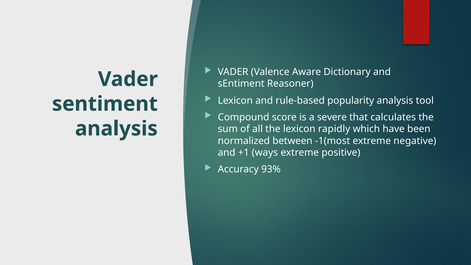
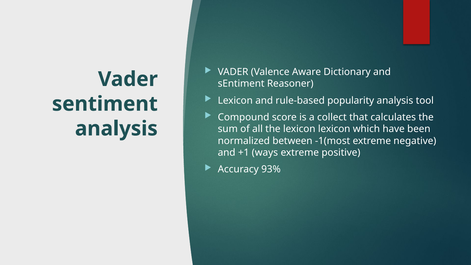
severe: severe -> collect
lexicon rapidly: rapidly -> lexicon
